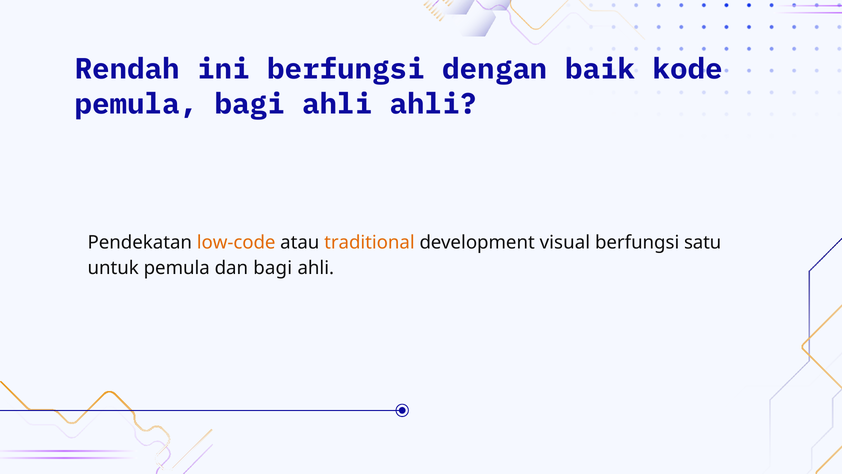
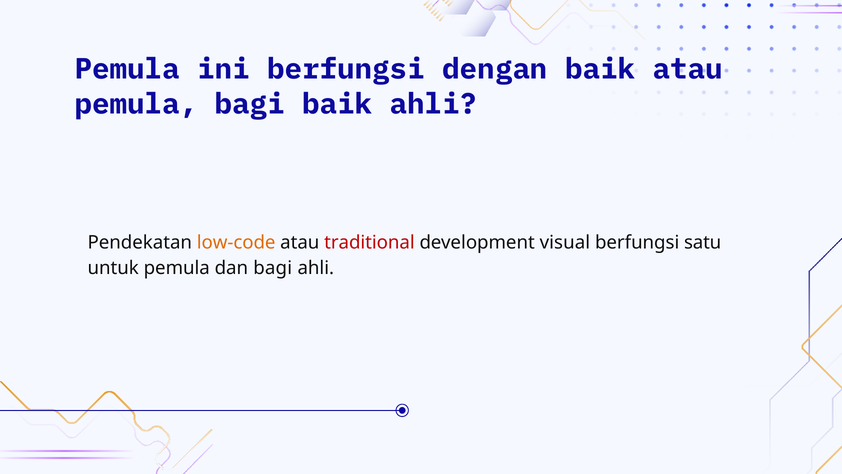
Rendah at (127, 69): Rendah -> Pemula
baik kode: kode -> atau
pemula bagi ahli: ahli -> baik
traditional colour: orange -> red
